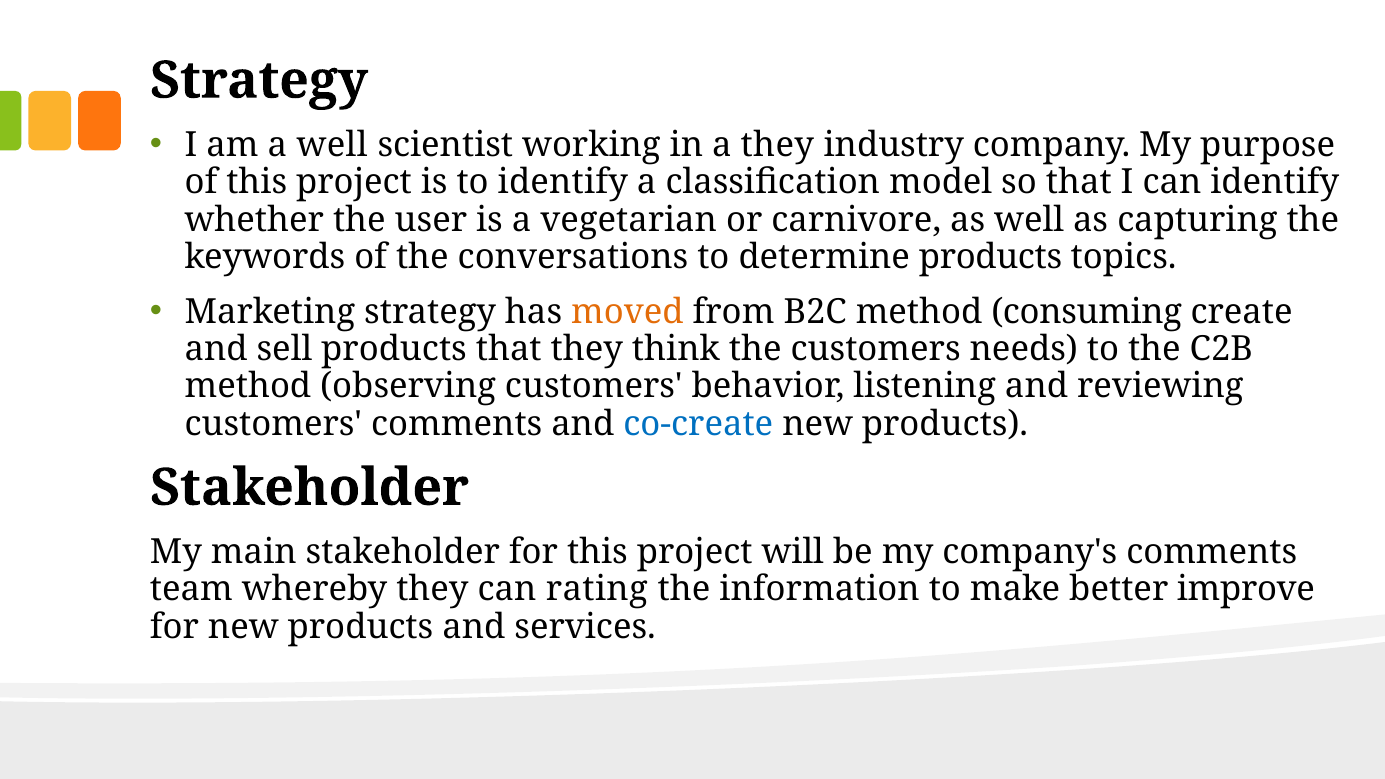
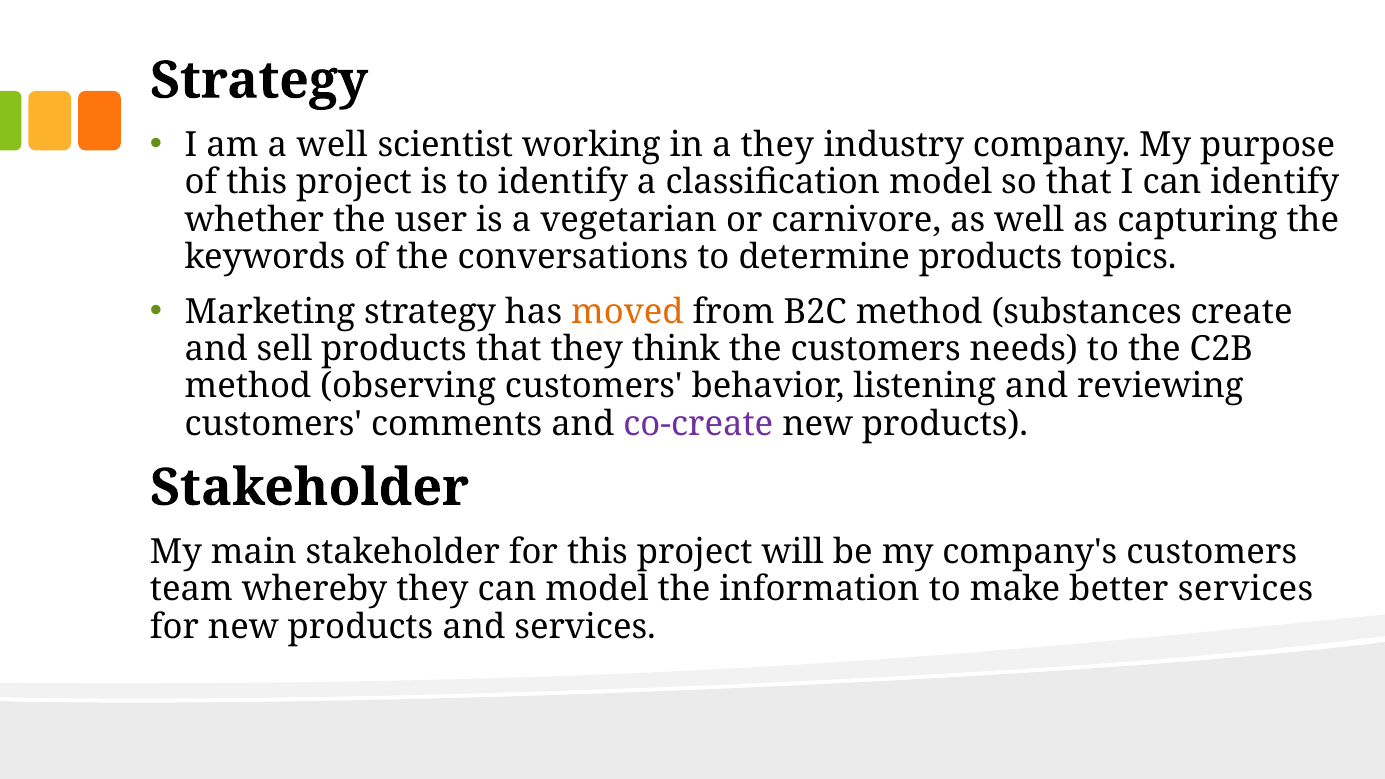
consuming: consuming -> substances
co-create colour: blue -> purple
company's comments: comments -> customers
can rating: rating -> model
better improve: improve -> services
